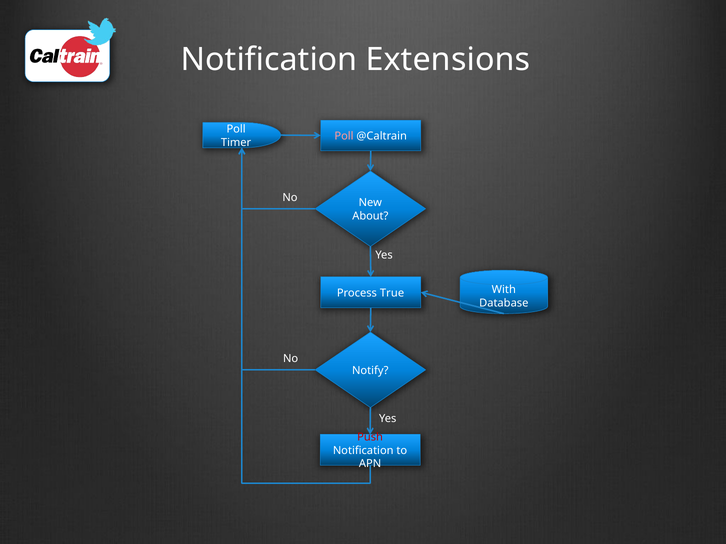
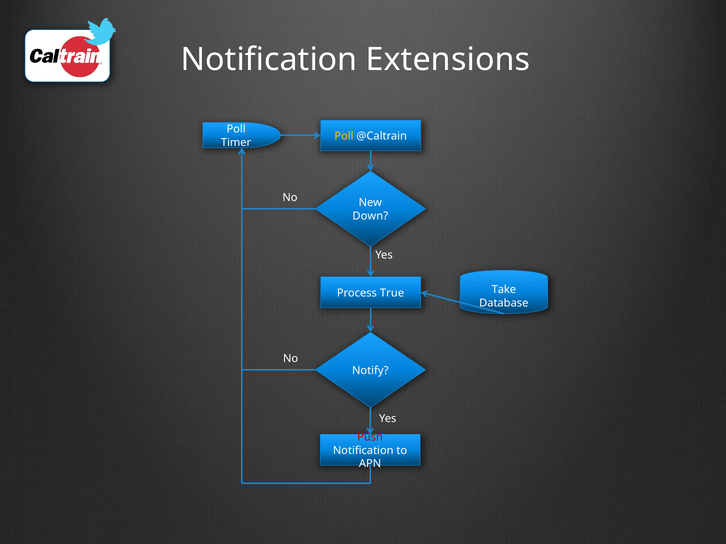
Poll at (344, 136) colour: pink -> yellow
About: About -> Down
With: With -> Take
